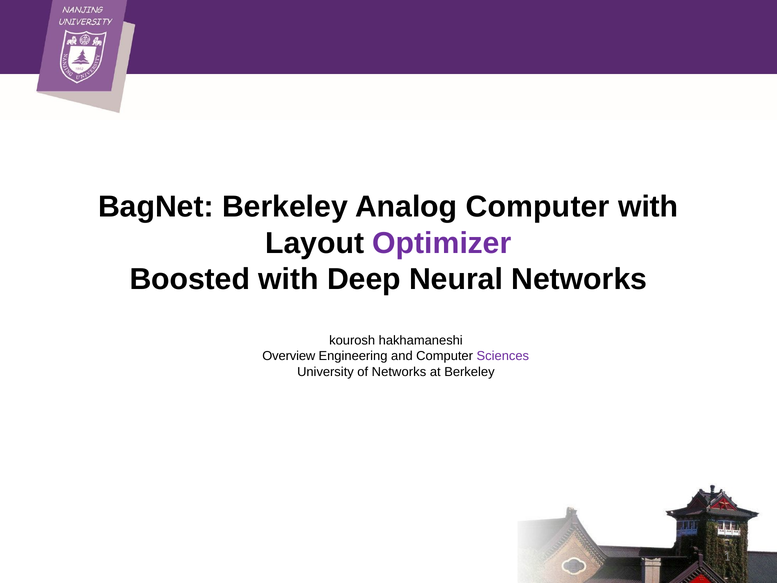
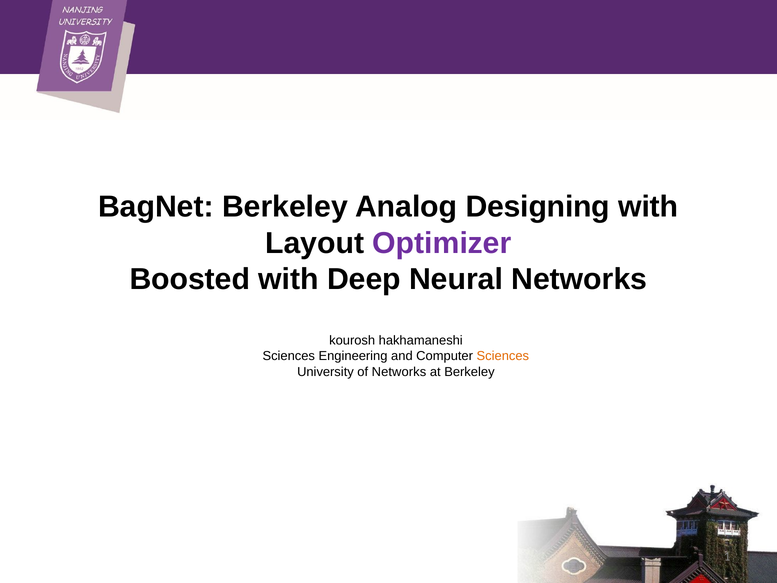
Analog Computer: Computer -> Designing
Overview at (289, 356): Overview -> Sciences
Sciences at (503, 356) colour: purple -> orange
